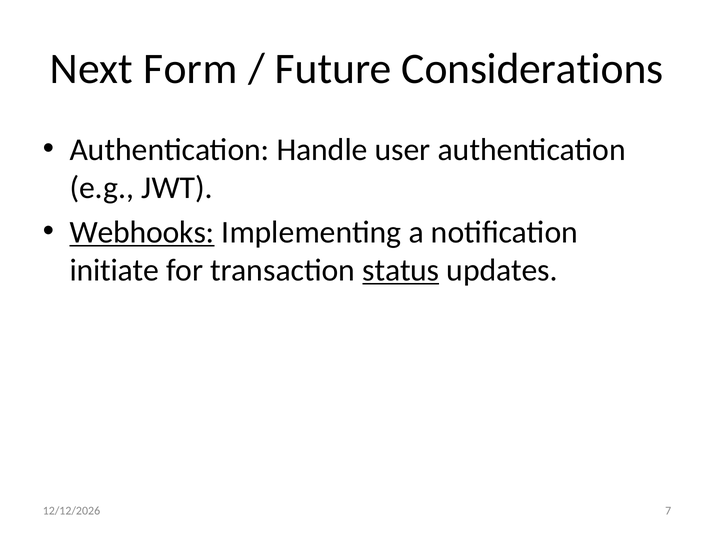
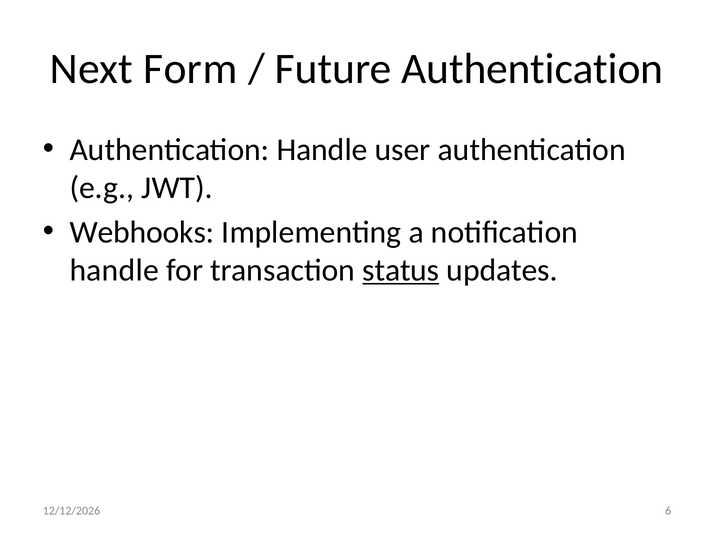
Future Considerations: Considerations -> Authentication
Webhooks underline: present -> none
initiate at (114, 270): initiate -> handle
7: 7 -> 6
